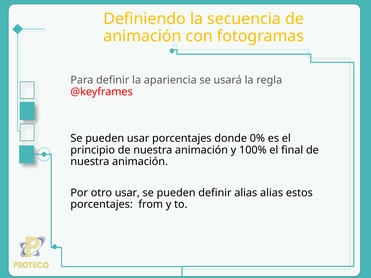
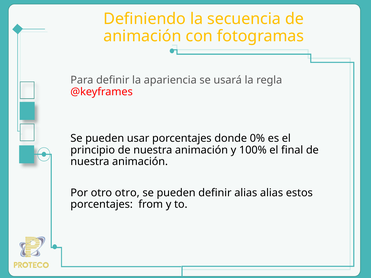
otro usar: usar -> otro
